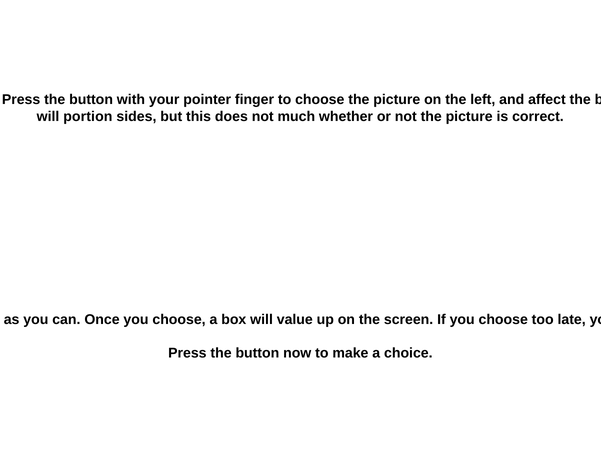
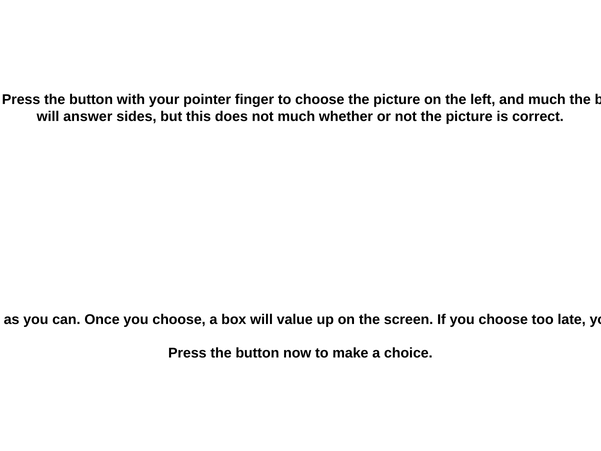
and affect: affect -> much
portion: portion -> answer
